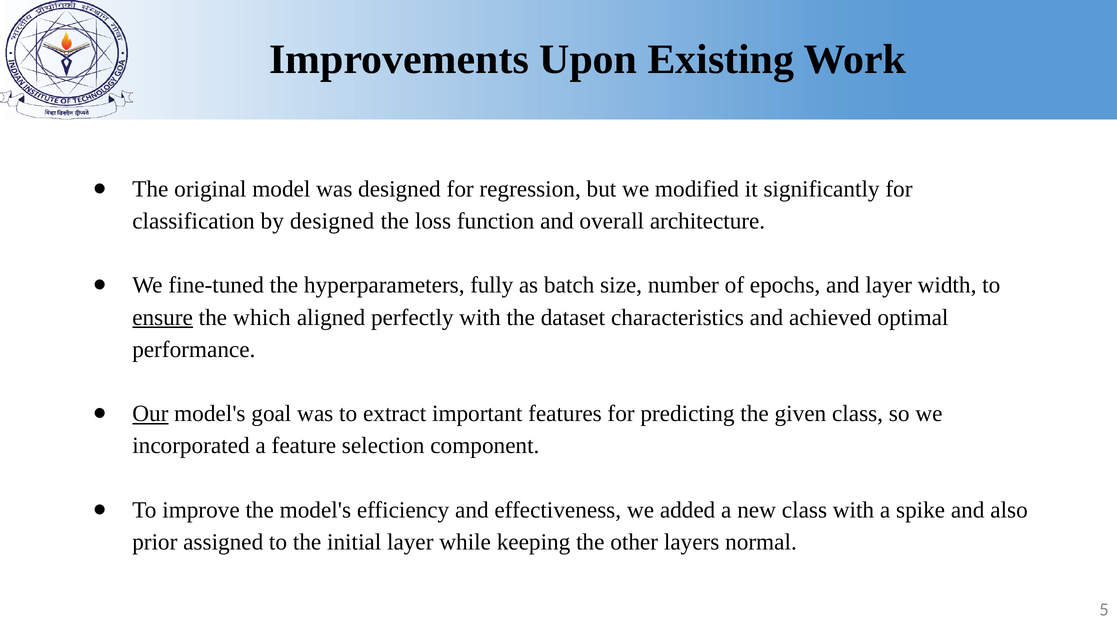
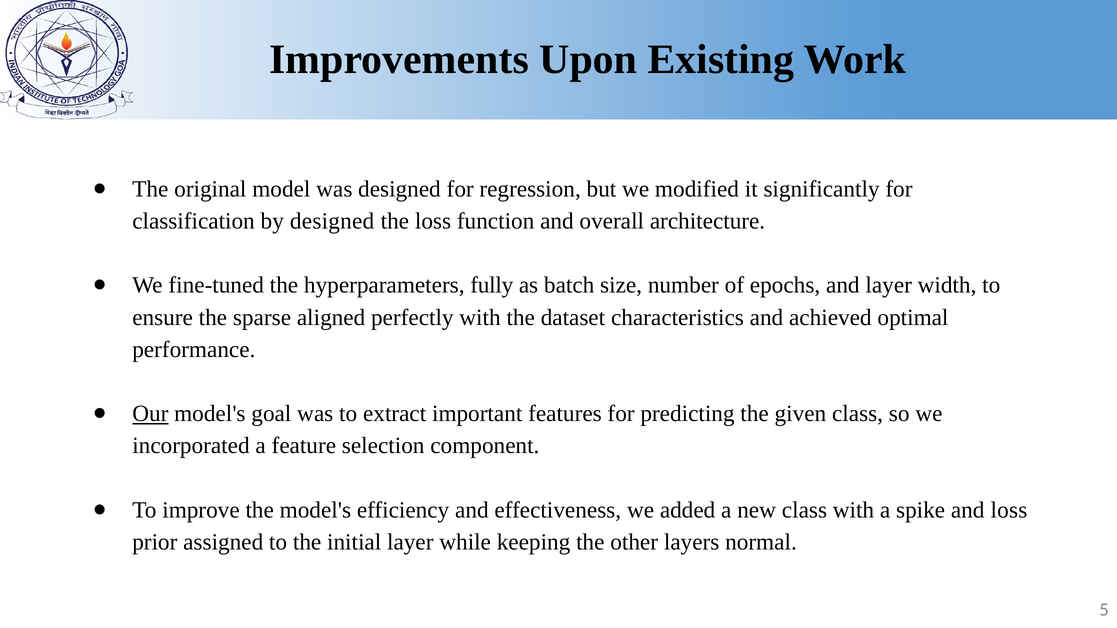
ensure underline: present -> none
which: which -> sparse
and also: also -> loss
